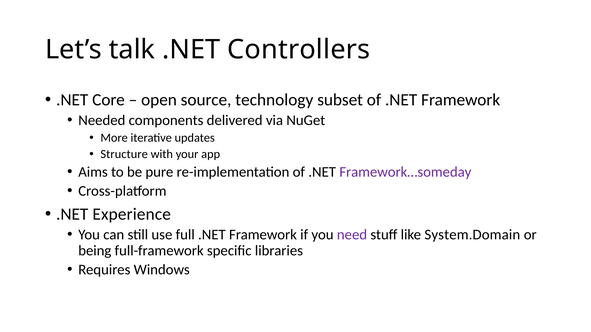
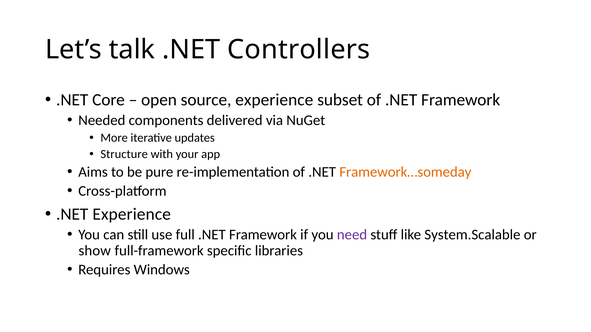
source technology: technology -> experience
Framework…someday colour: purple -> orange
System.Domain: System.Domain -> System.Scalable
being: being -> show
